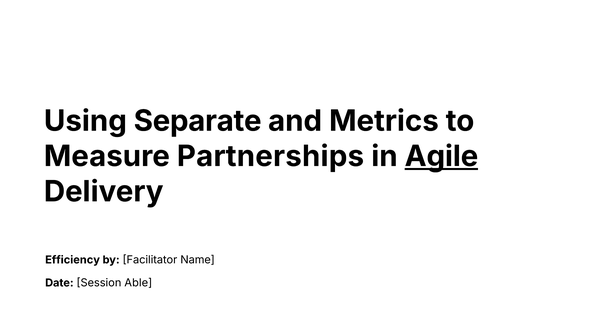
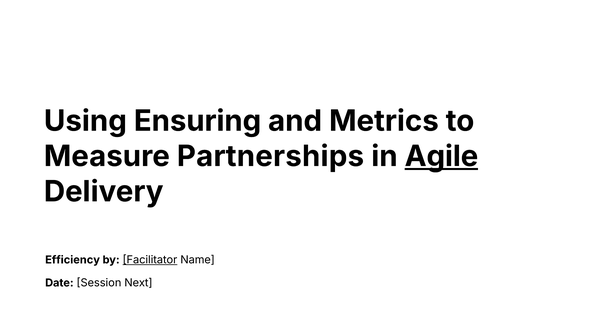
Separate: Separate -> Ensuring
Facilitator underline: none -> present
Able: Able -> Next
